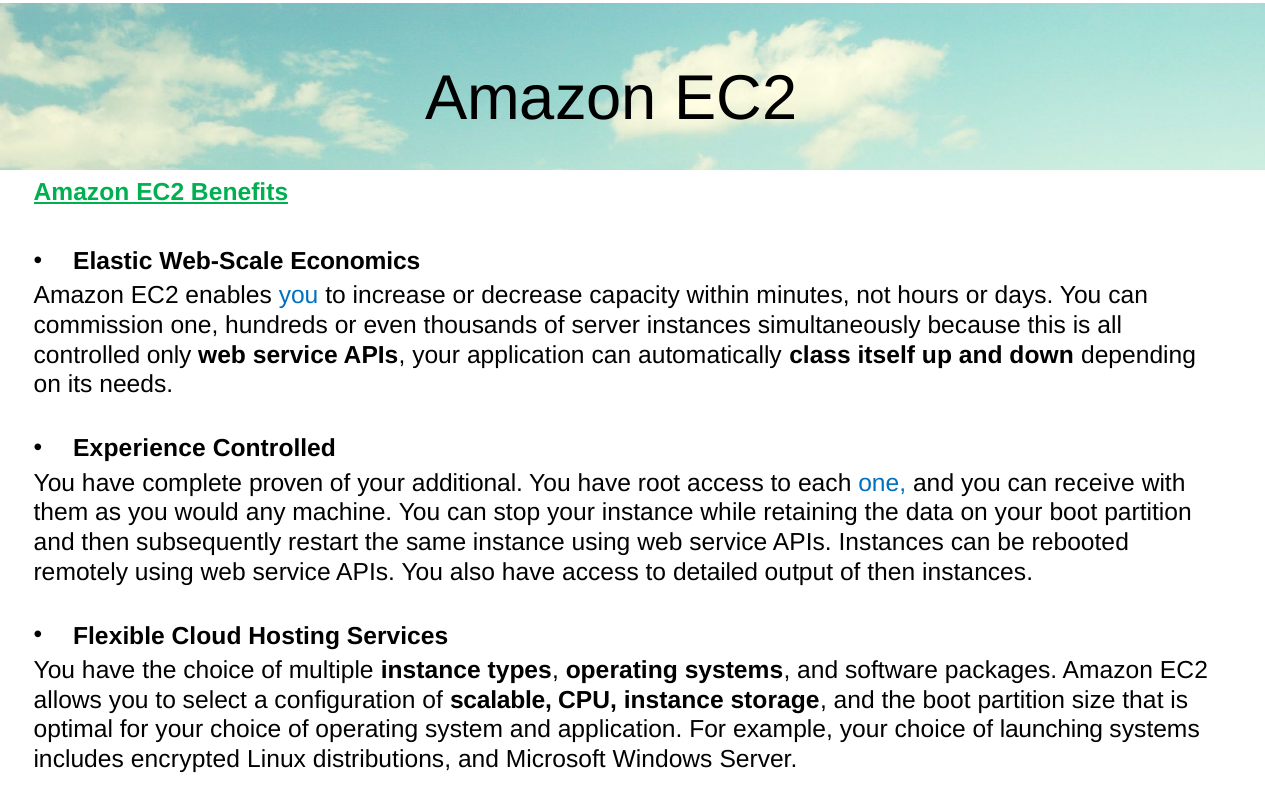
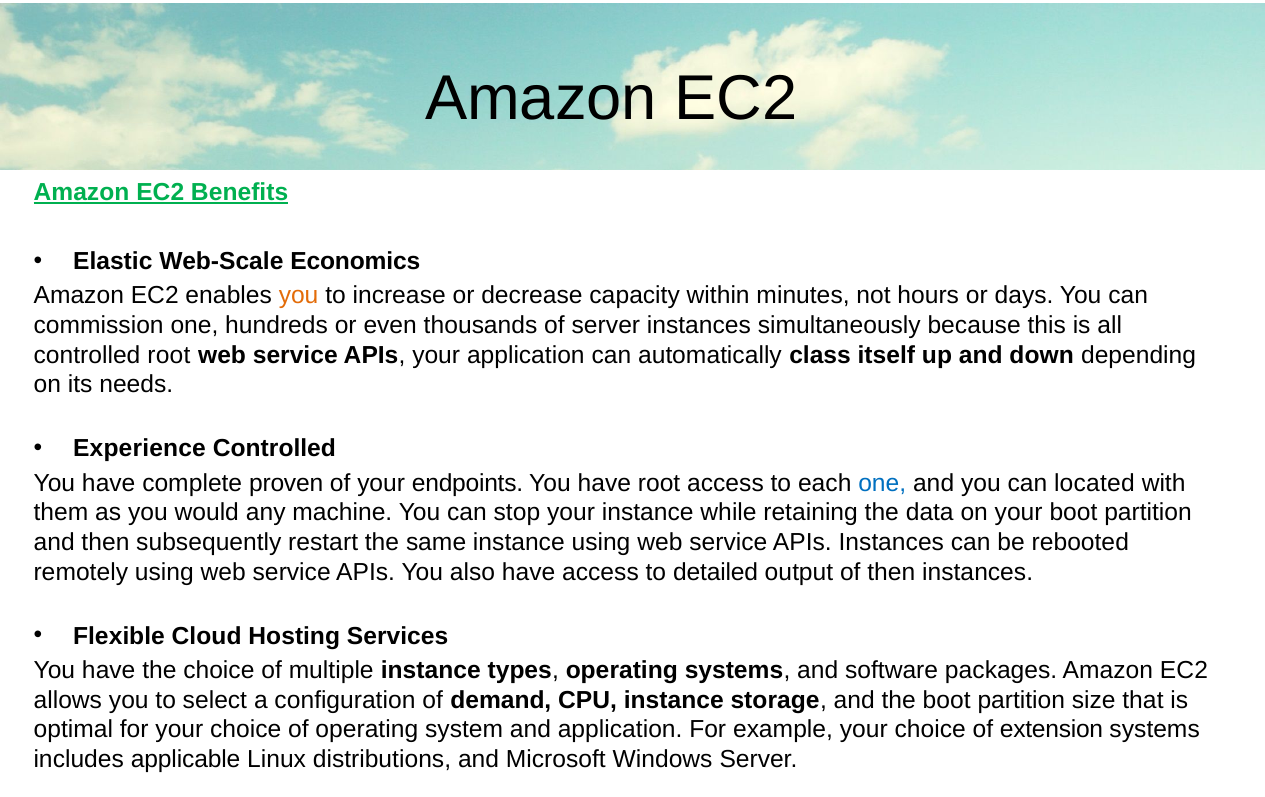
you at (299, 296) colour: blue -> orange
controlled only: only -> root
additional: additional -> endpoints
receive: receive -> located
scalable: scalable -> demand
launching: launching -> extension
encrypted: encrypted -> applicable
